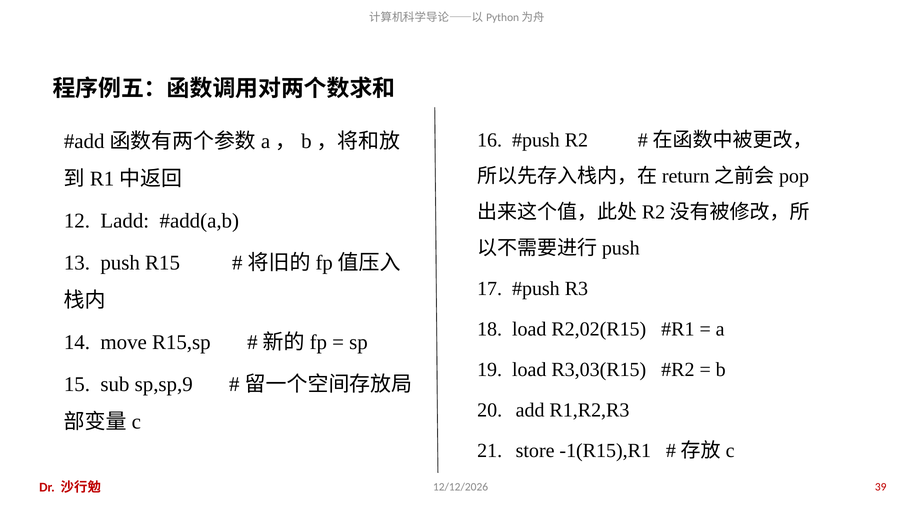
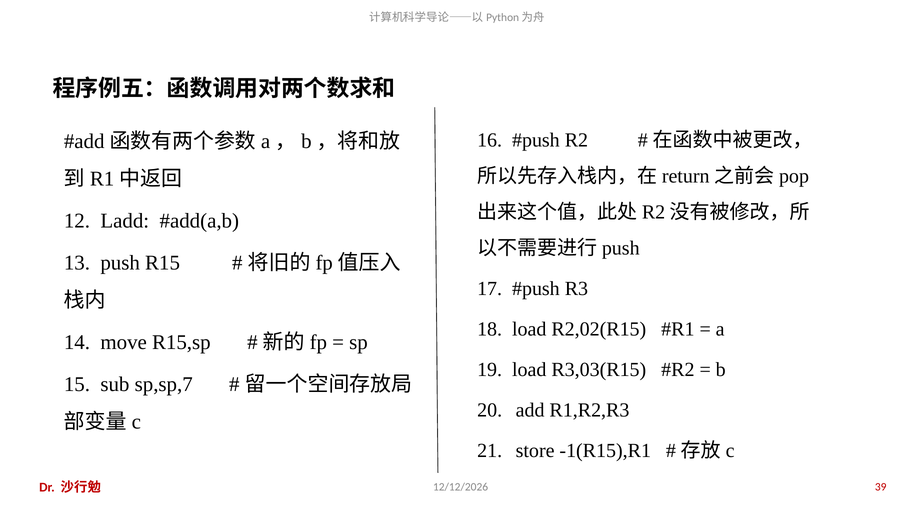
sp,sp,9: sp,sp,9 -> sp,sp,7
